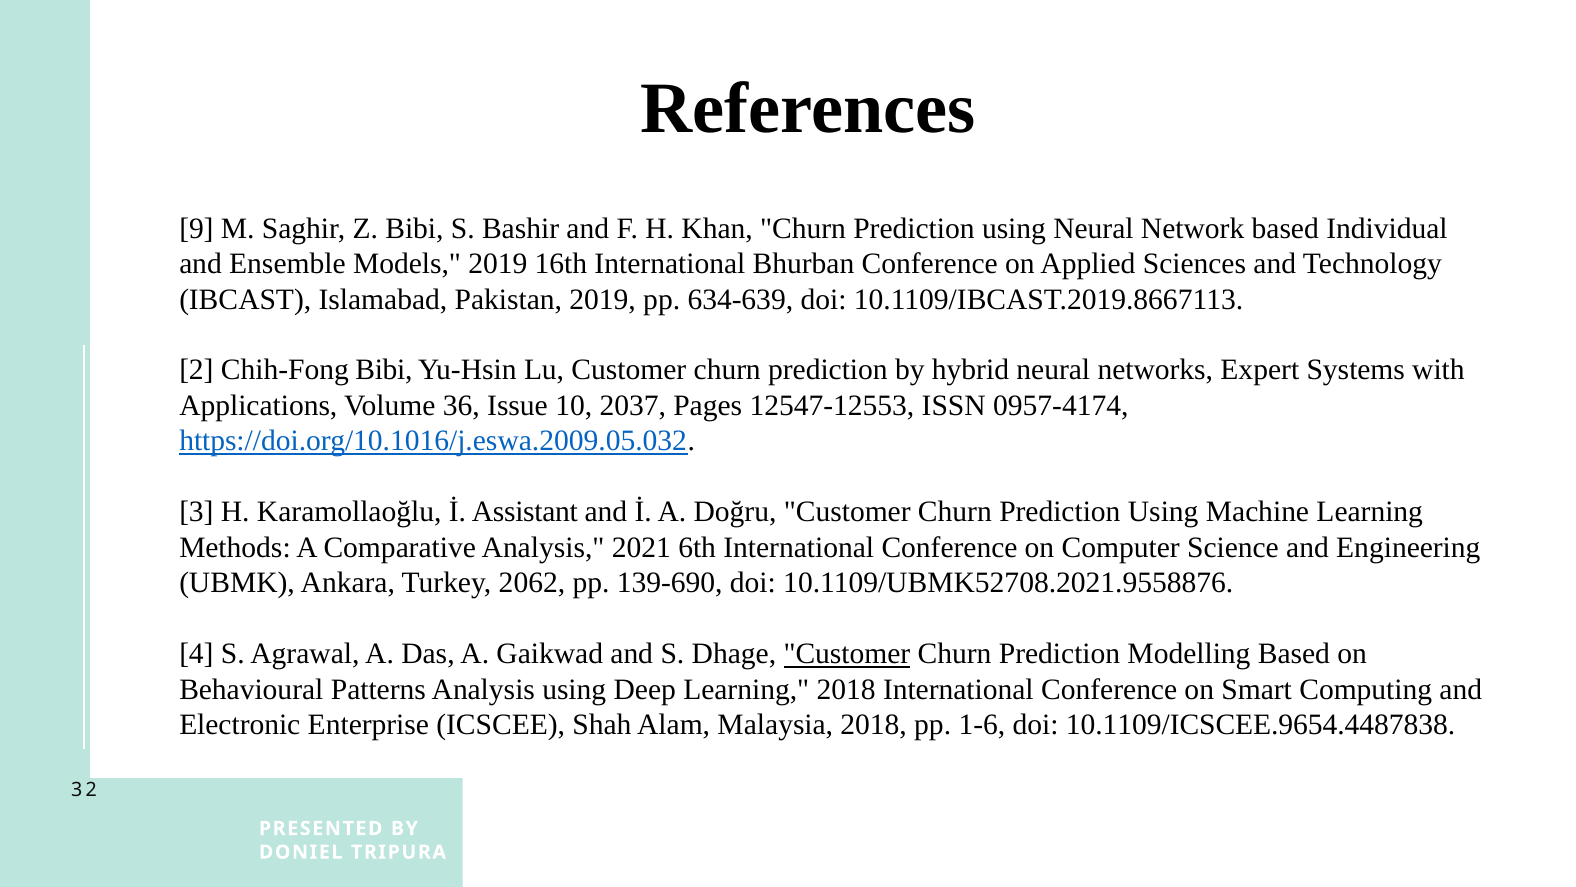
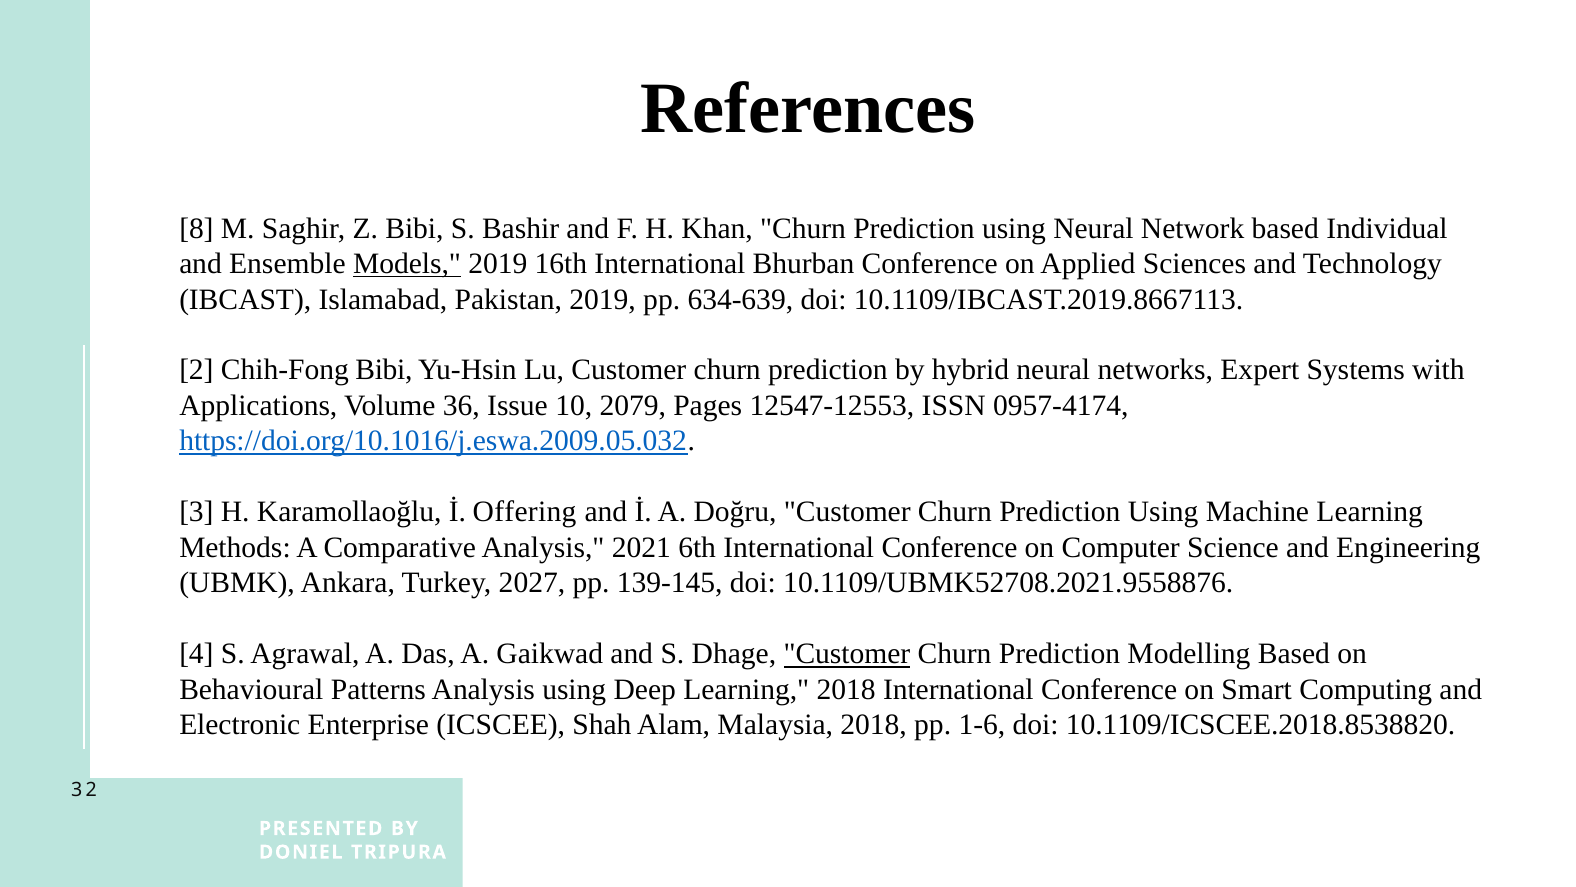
9: 9 -> 8
Models underline: none -> present
2037: 2037 -> 2079
Assistant: Assistant -> Offering
2062: 2062 -> 2027
139-690: 139-690 -> 139-145
10.1109/ICSCEE.9654.4487838: 10.1109/ICSCEE.9654.4487838 -> 10.1109/ICSCEE.2018.8538820
